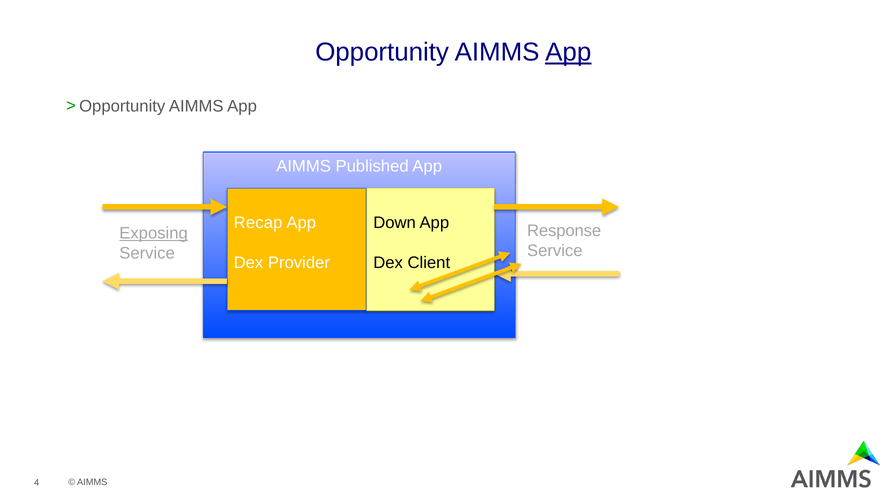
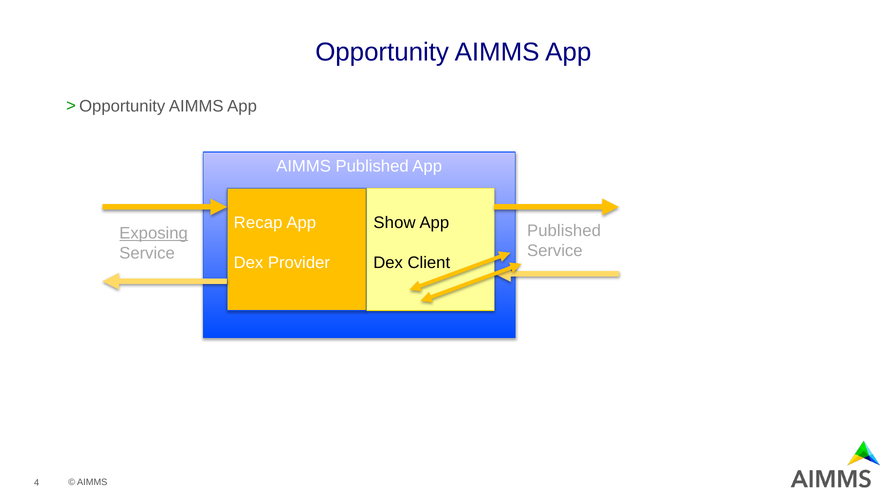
App at (568, 52) underline: present -> none
Down: Down -> Show
Response at (564, 231): Response -> Published
